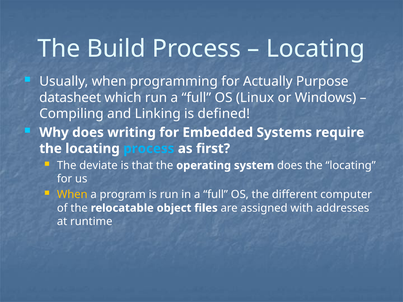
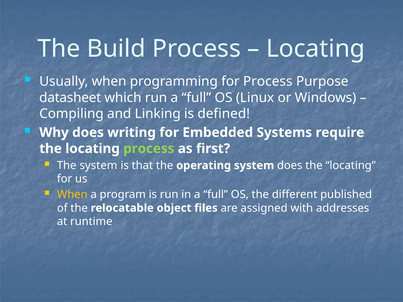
for Actually: Actually -> Process
process at (149, 149) colour: light blue -> light green
The deviate: deviate -> system
computer: computer -> published
